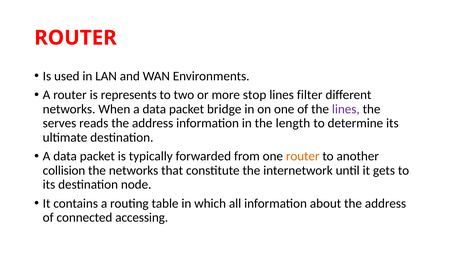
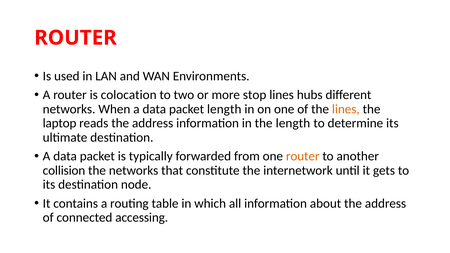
represents: represents -> colocation
filter: filter -> hubs
packet bridge: bridge -> length
lines at (346, 109) colour: purple -> orange
serves: serves -> laptop
